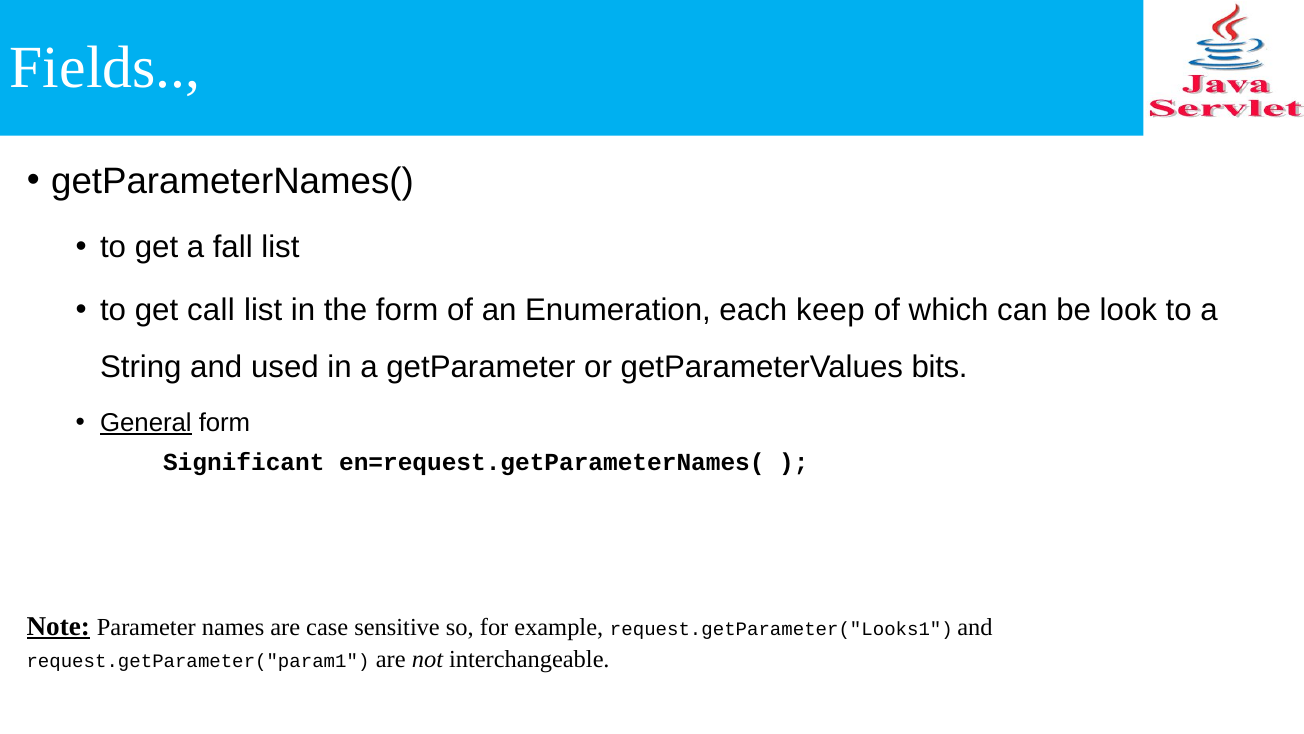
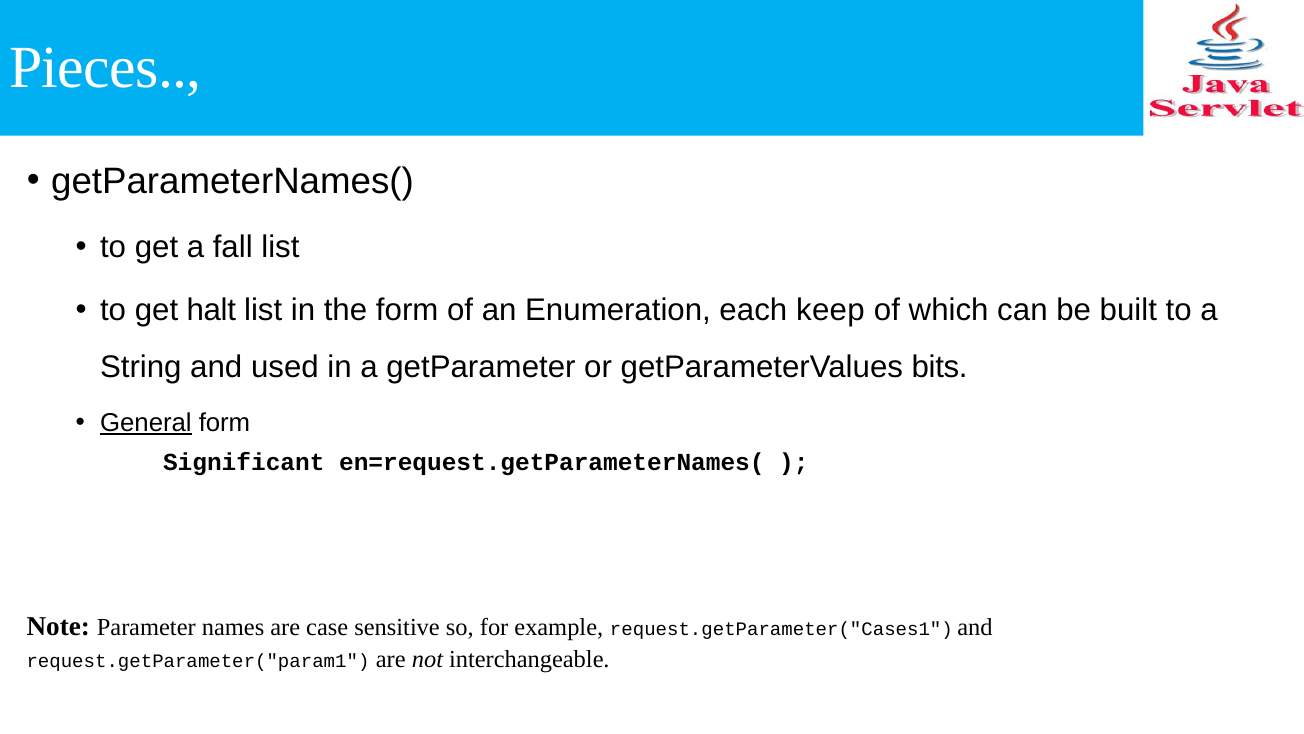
Fields: Fields -> Pieces
call: call -> halt
look: look -> built
Note underline: present -> none
request.getParameter("Looks1: request.getParameter("Looks1 -> request.getParameter("Cases1
